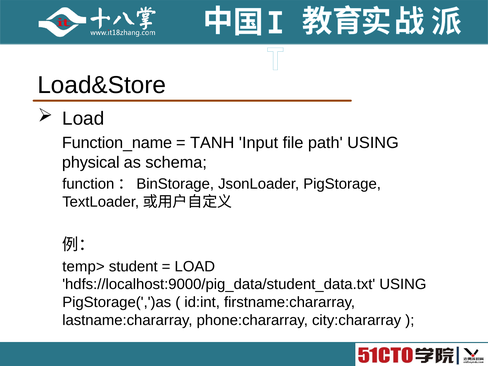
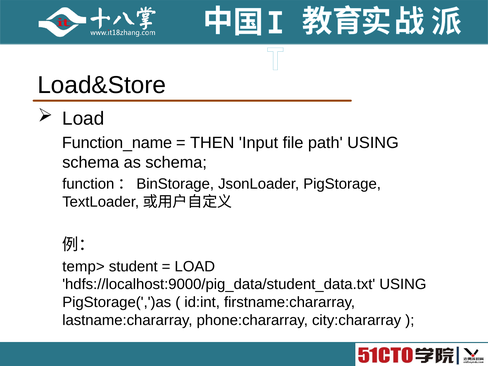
TANH: TANH -> THEN
physical at (91, 162): physical -> schema
